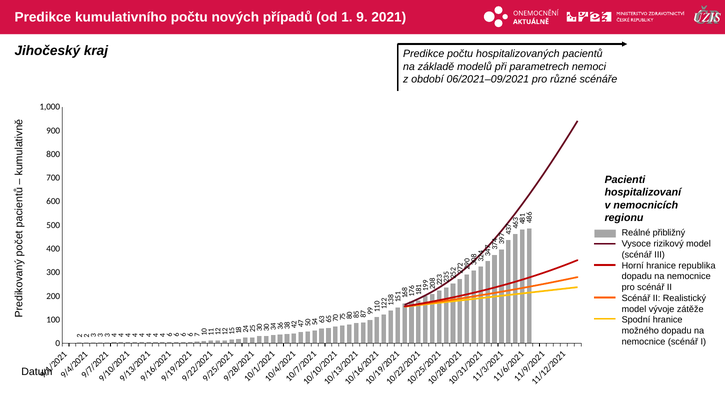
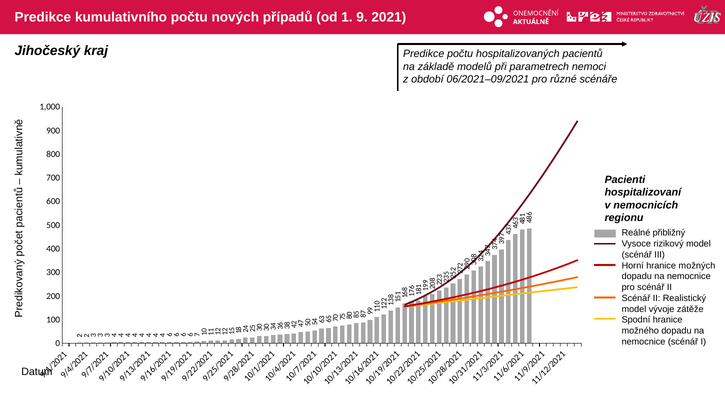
republika: republika -> možných
